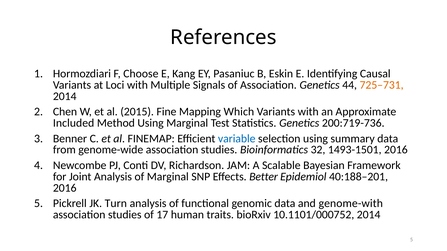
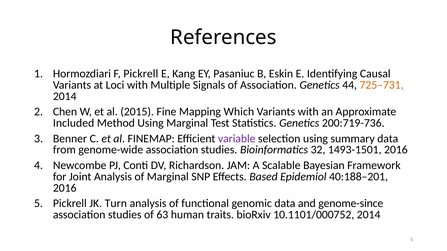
F Choose: Choose -> Pickrell
variable colour: blue -> purple
Better: Better -> Based
genome-with: genome-with -> genome-since
17: 17 -> 63
